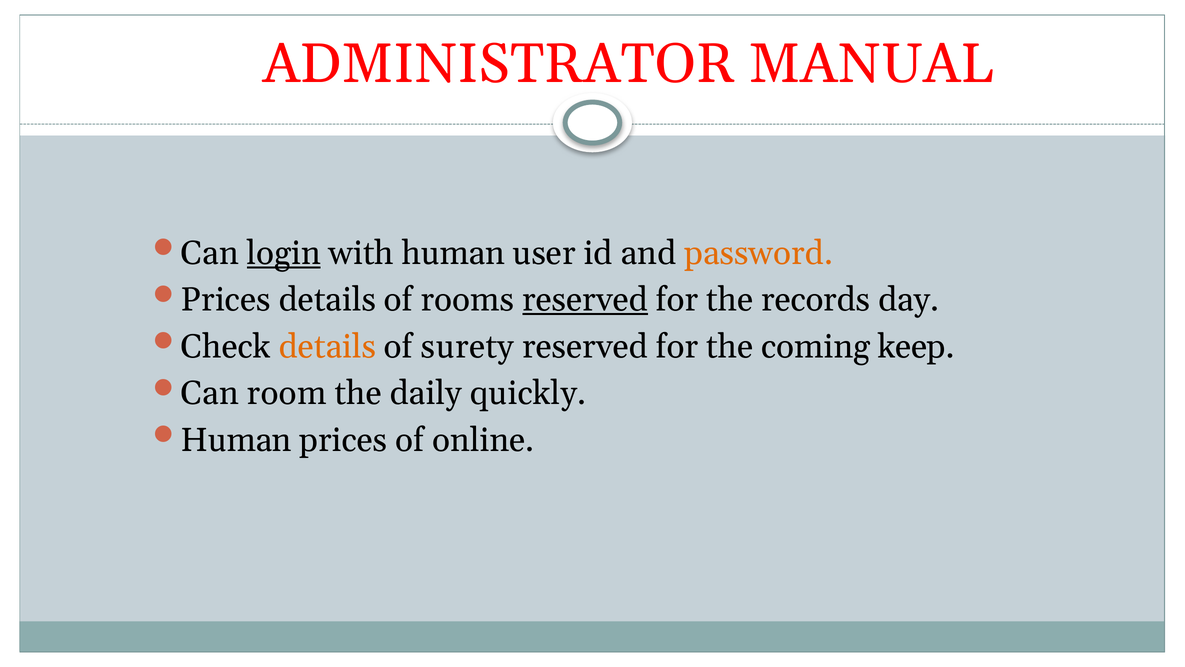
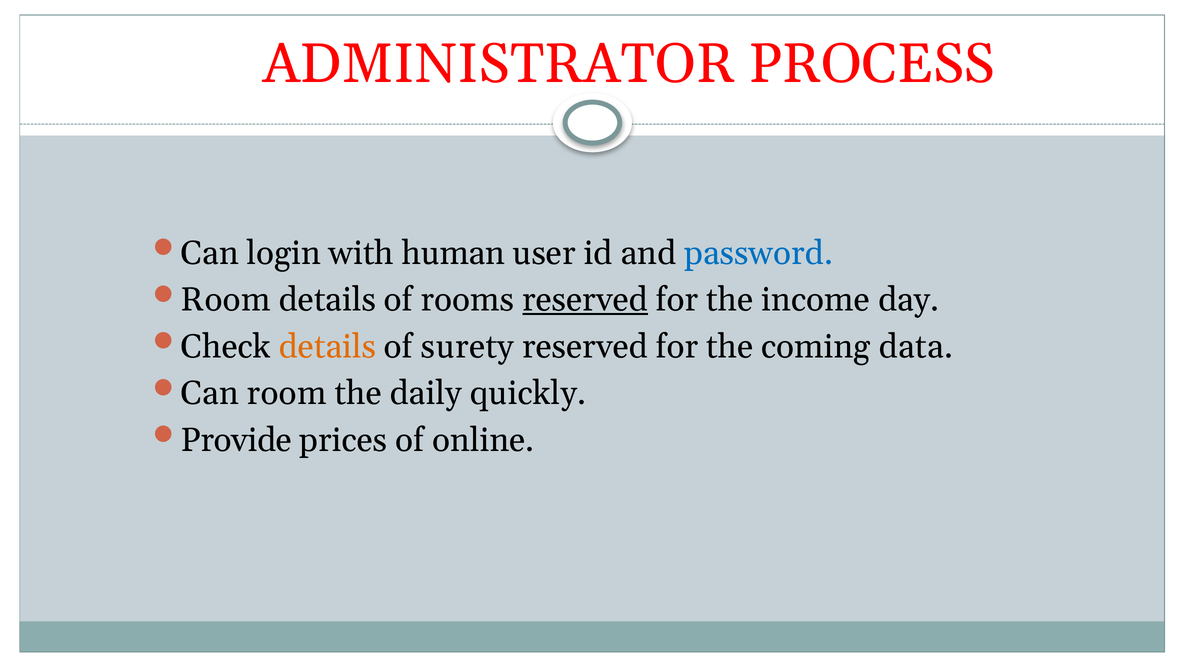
MANUAL: MANUAL -> PROCESS
login underline: present -> none
password colour: orange -> blue
Prices at (226, 300): Prices -> Room
records: records -> income
keep: keep -> data
Human at (236, 440): Human -> Provide
